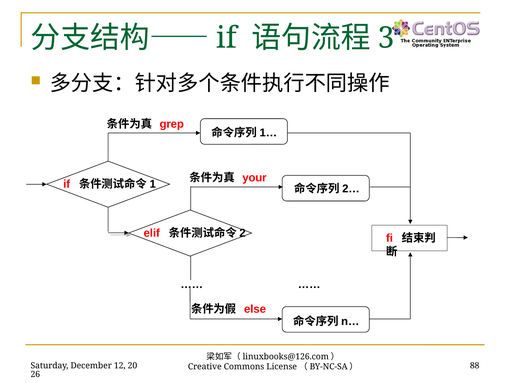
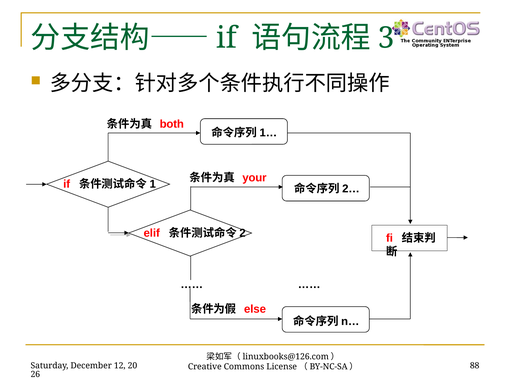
grep: grep -> both
